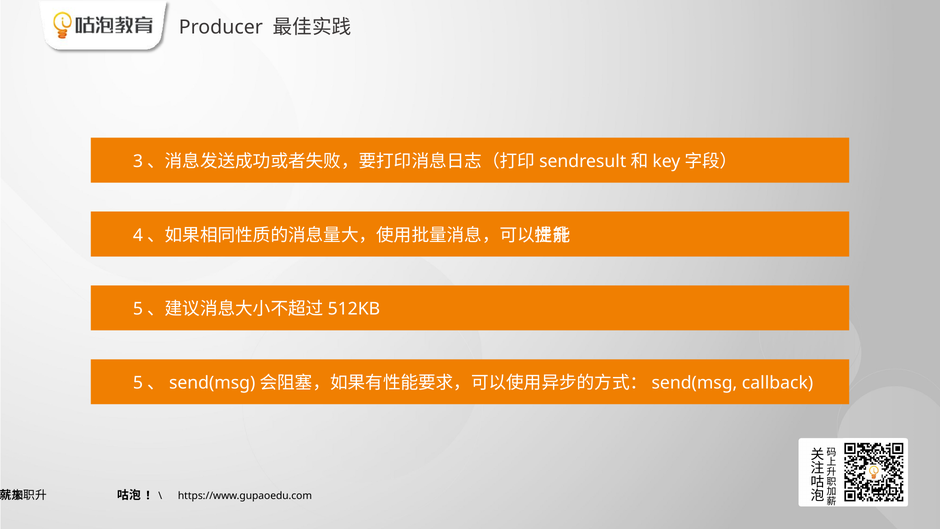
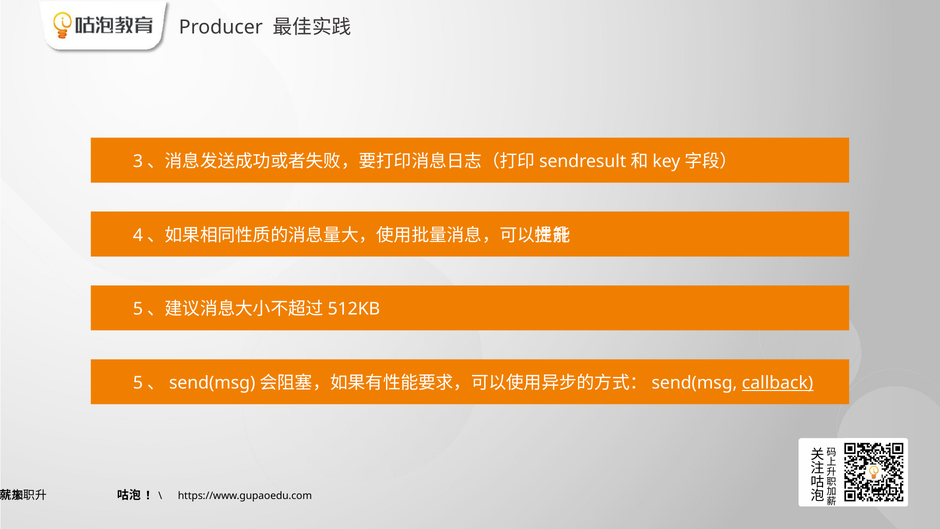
callback underline: none -> present
